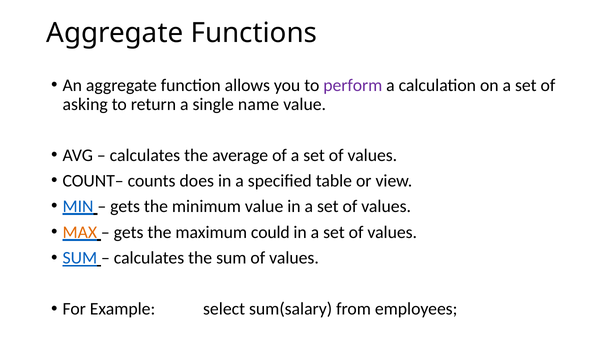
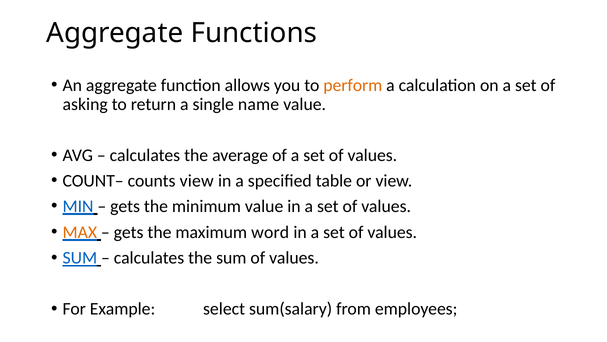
perform colour: purple -> orange
counts does: does -> view
could: could -> word
